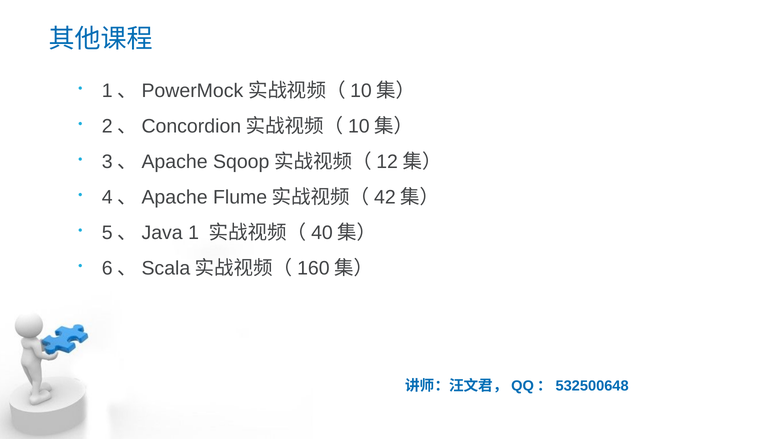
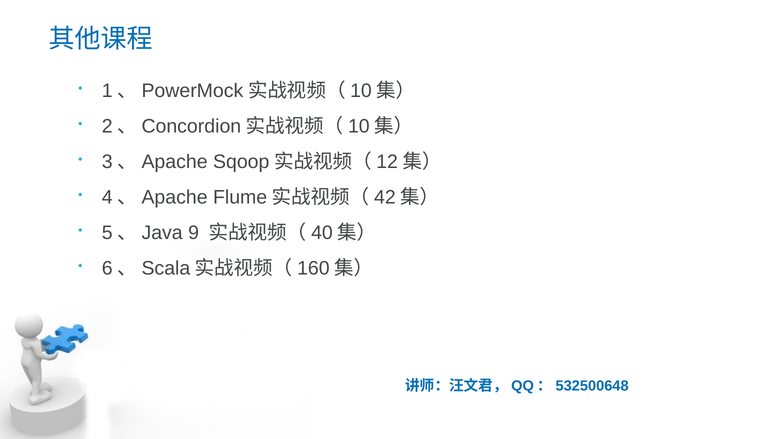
1: 1 -> 9
